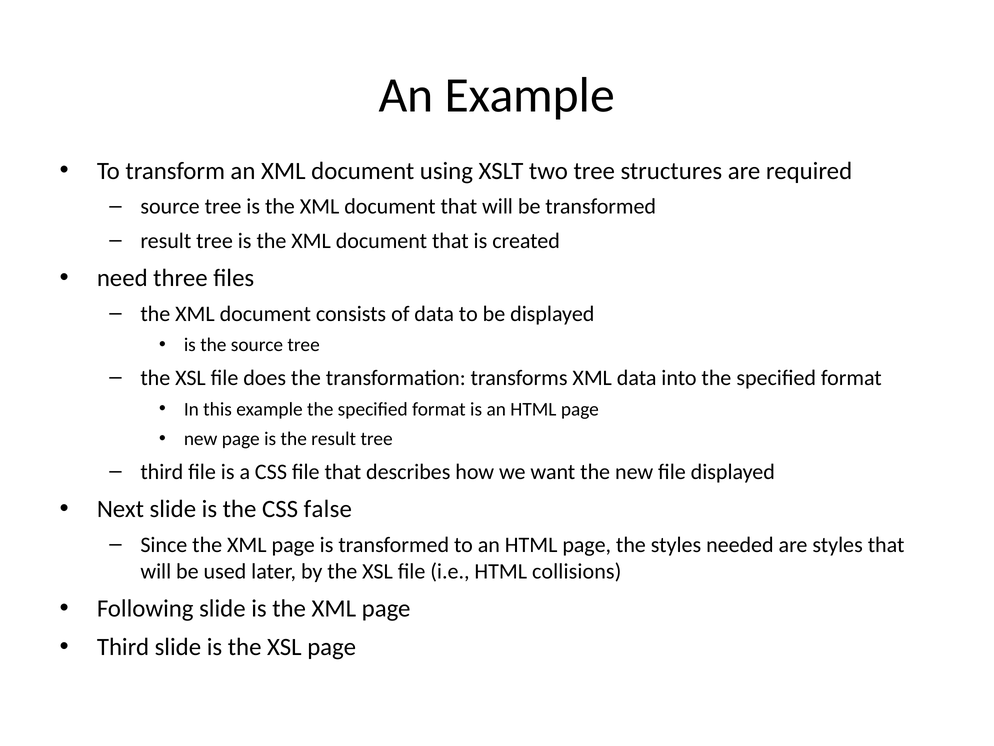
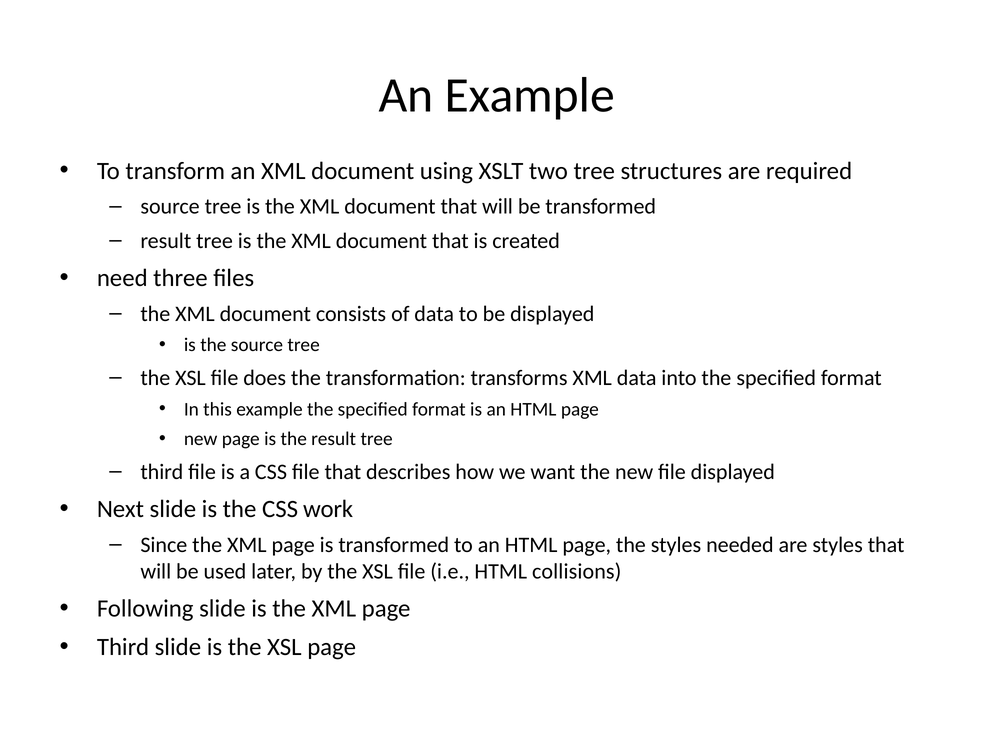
false: false -> work
